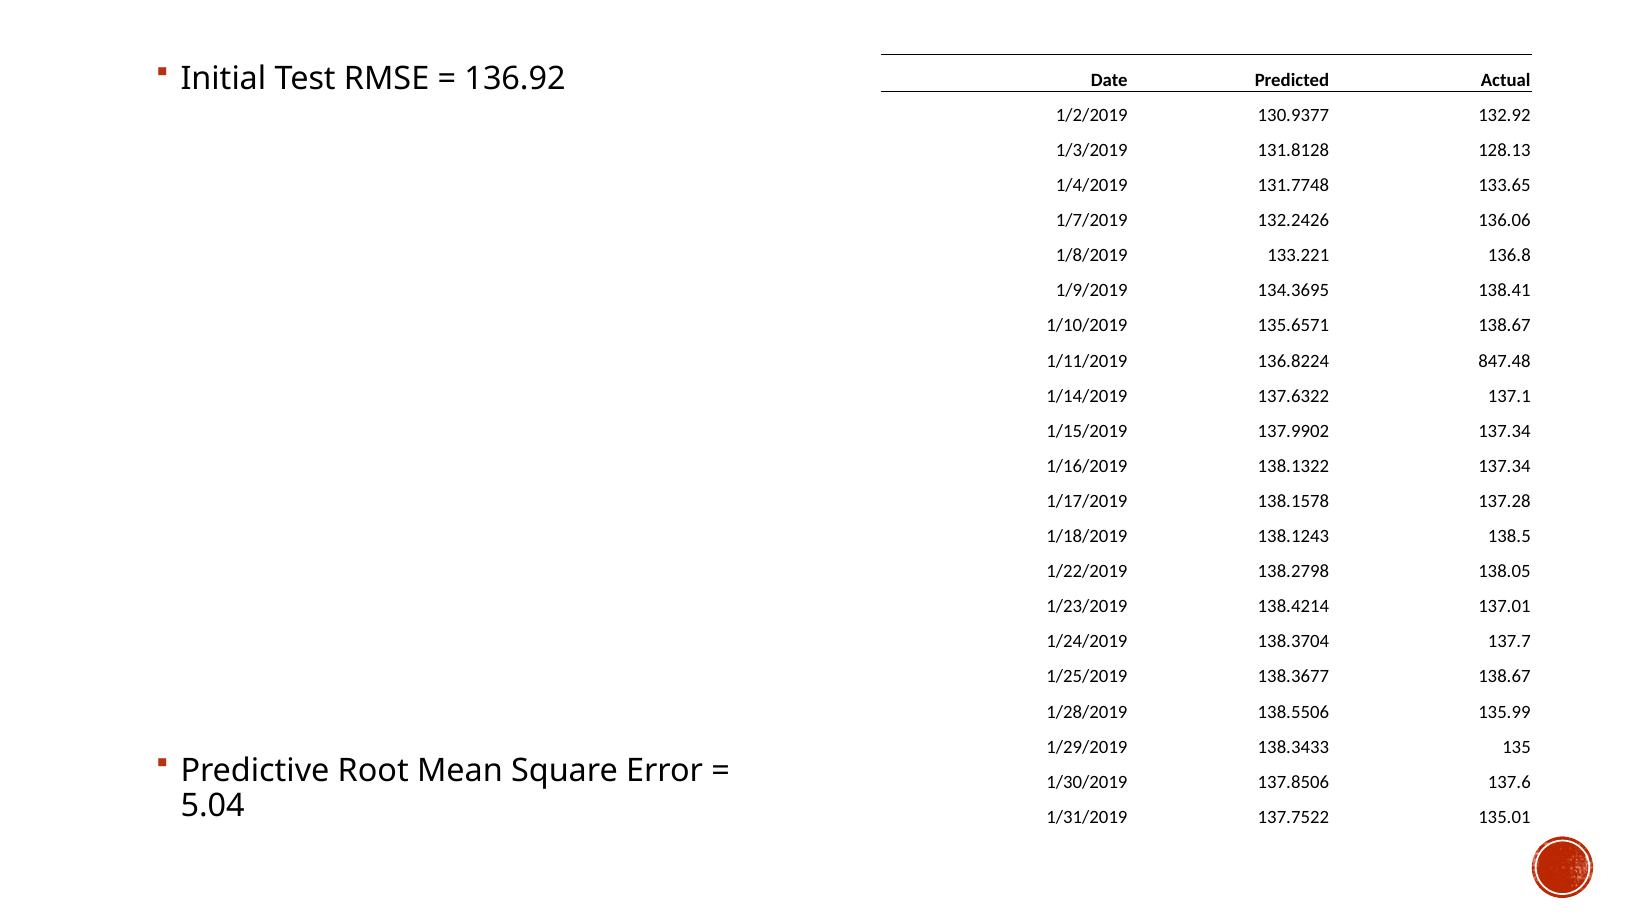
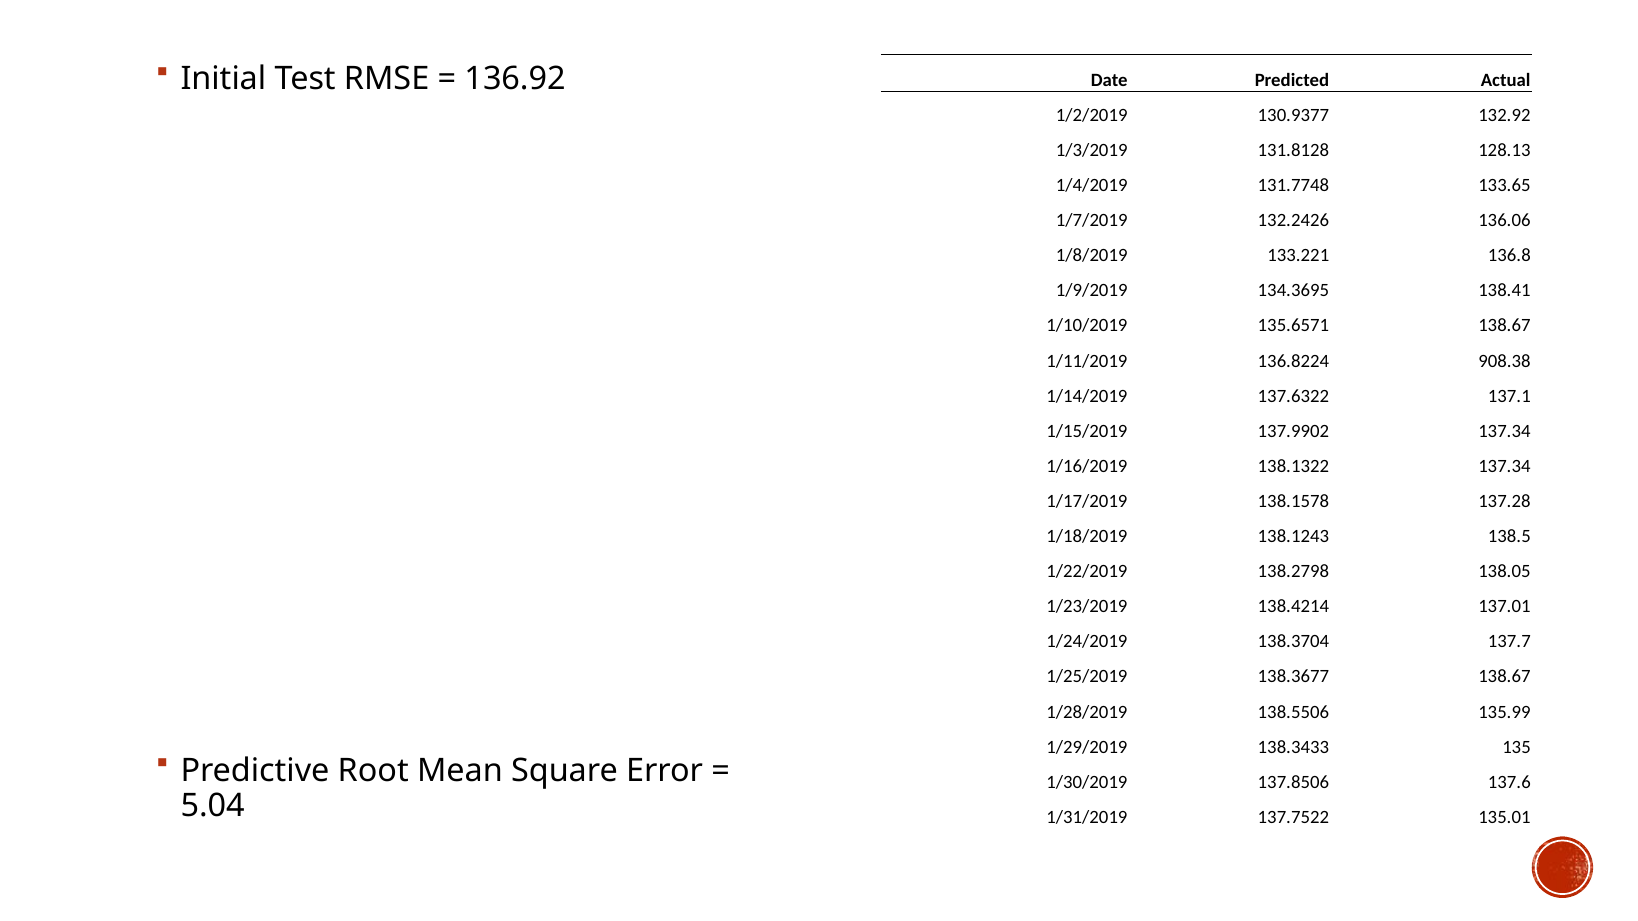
847.48: 847.48 -> 908.38
